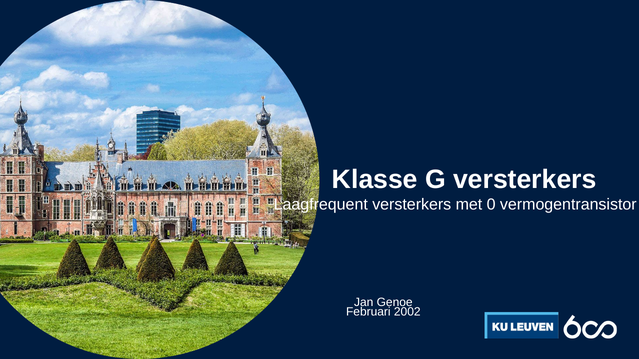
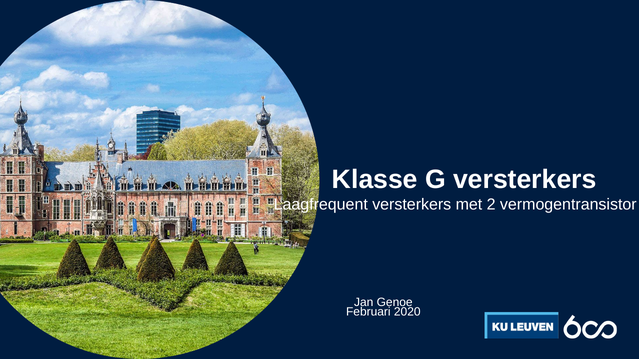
0: 0 -> 2
2002: 2002 -> 2020
